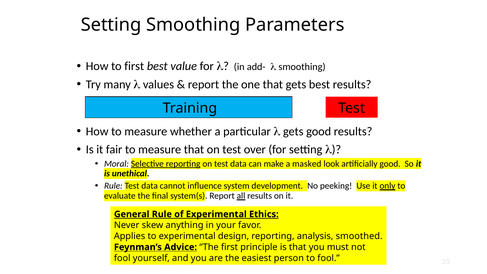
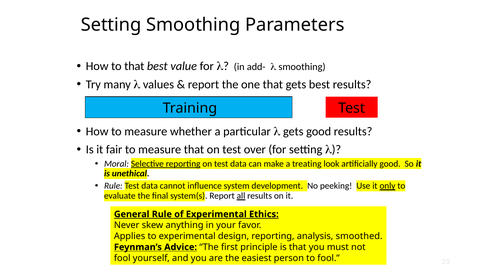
to first: first -> that
masked: masked -> treating
